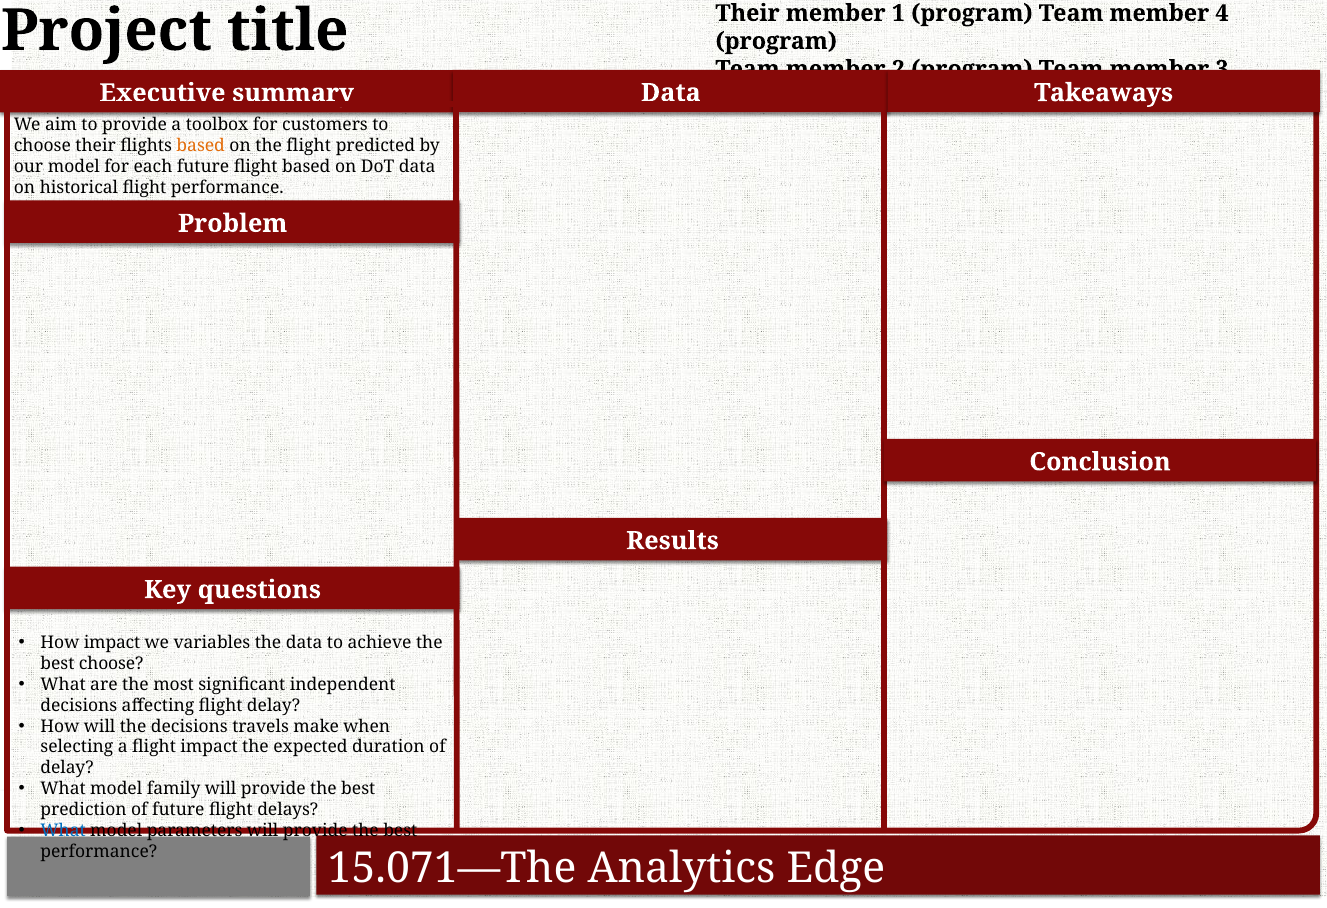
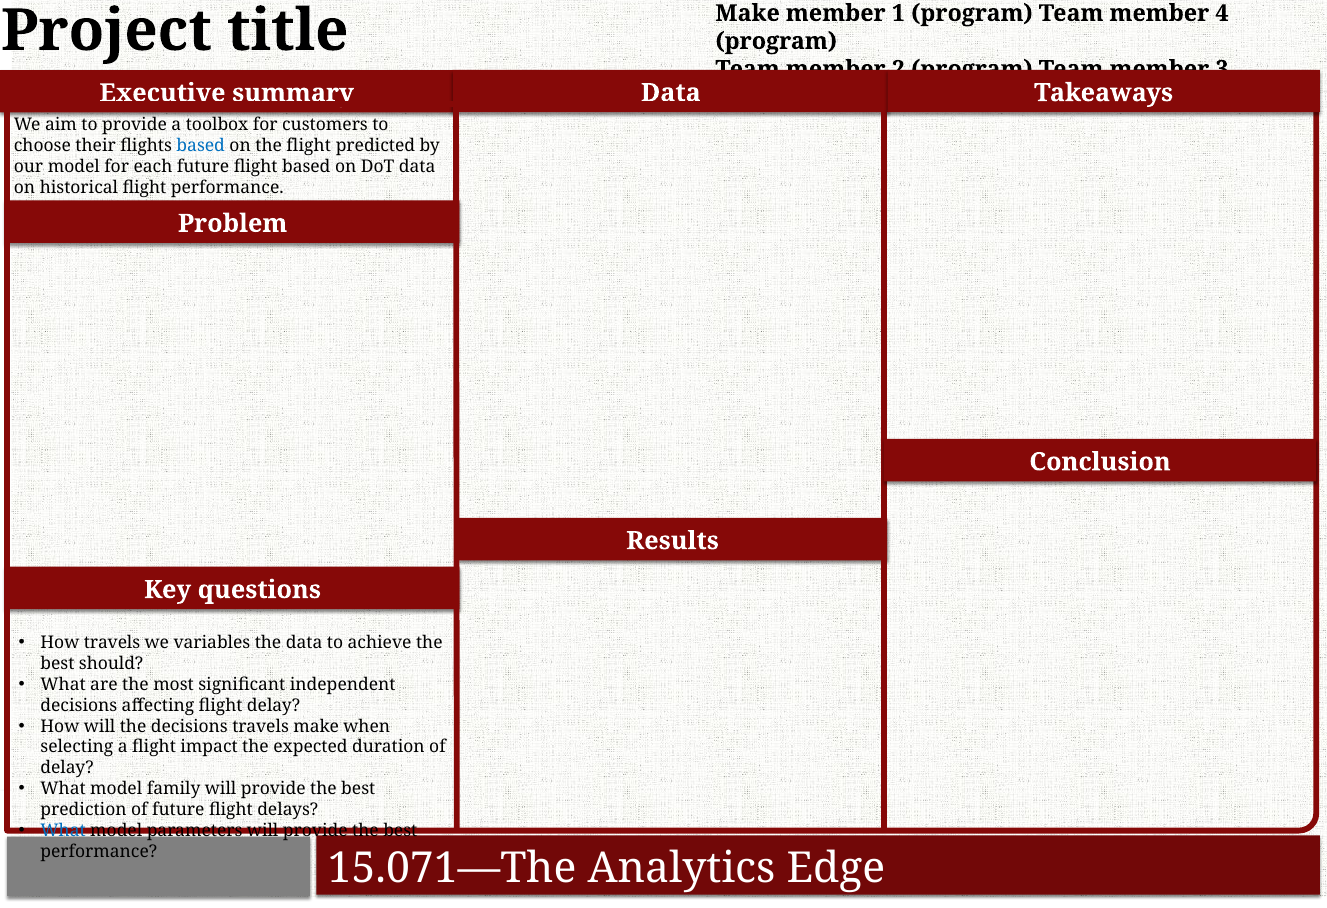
title Their: Their -> Make
based at (201, 146) colour: orange -> blue
How impact: impact -> travels
best choose: choose -> should
